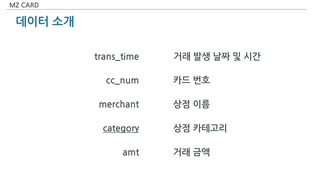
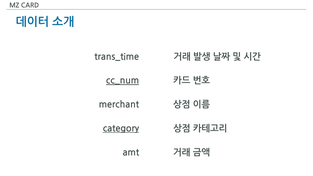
cc_num underline: none -> present
